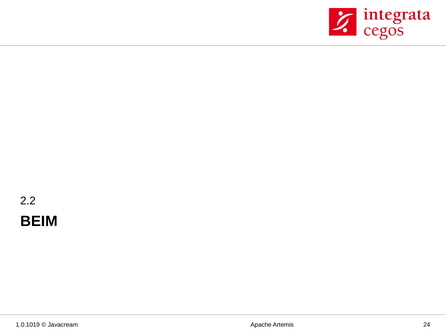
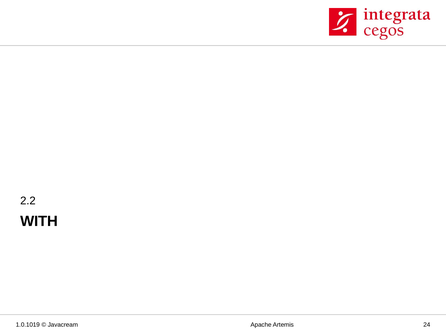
BEIM: BEIM -> WITH
